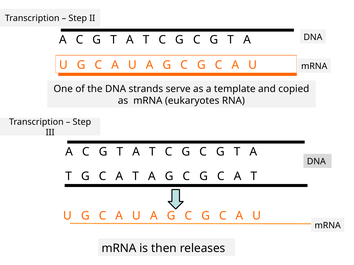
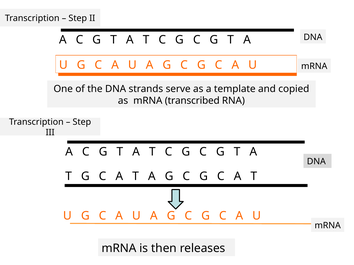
eukaryotes: eukaryotes -> transcribed
